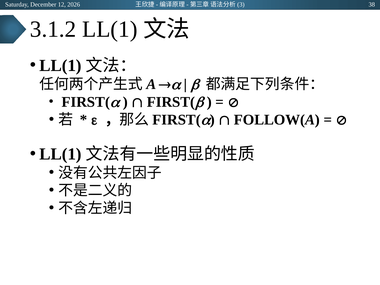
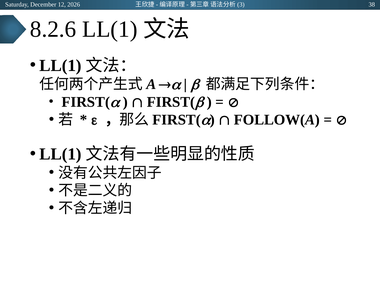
3.1.2: 3.1.2 -> 8.2.6
